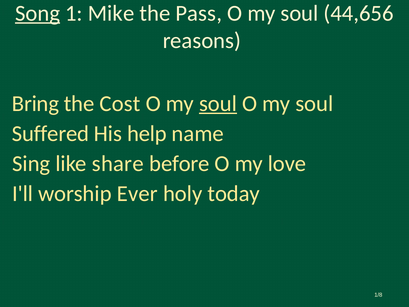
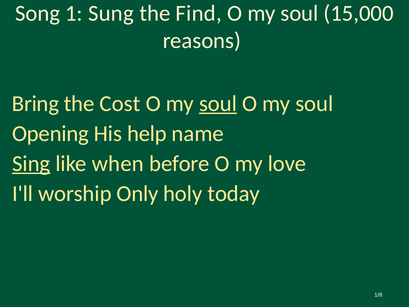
Song underline: present -> none
Mike: Mike -> Sung
Pass: Pass -> Find
44,656: 44,656 -> 15,000
Suffered: Suffered -> Opening
Sing underline: none -> present
share: share -> when
Ever: Ever -> Only
